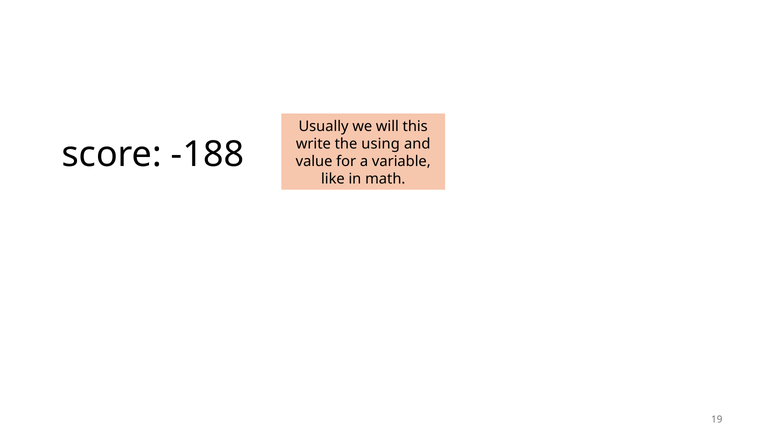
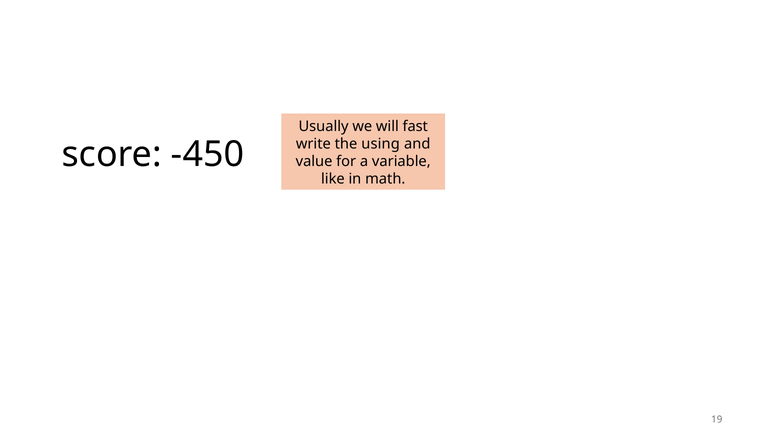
this: this -> fast
-188: -188 -> -450
